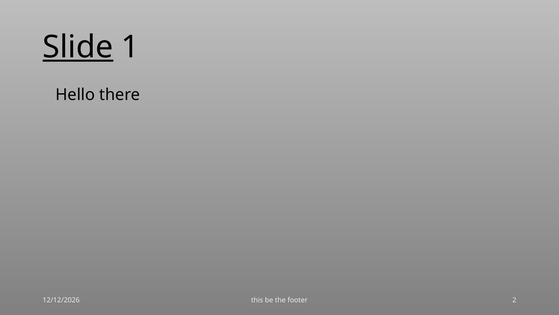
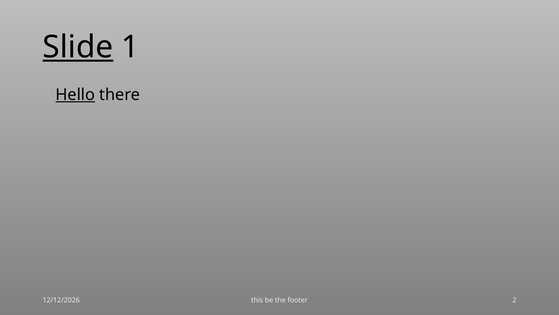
Hello underline: none -> present
